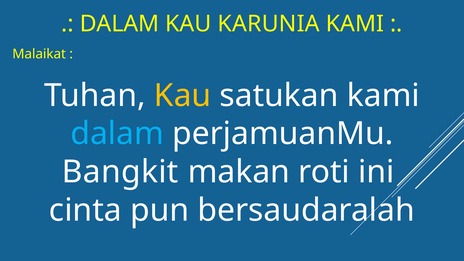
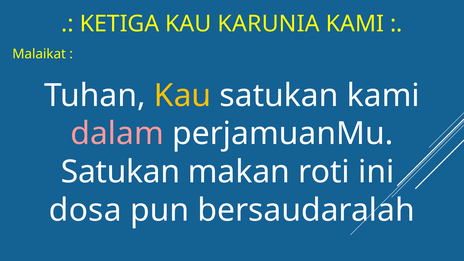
DALAM at (120, 24): DALAM -> KETIGA
dalam at (117, 134) colour: light blue -> pink
Bangkit at (120, 172): Bangkit -> Satukan
cinta: cinta -> dosa
